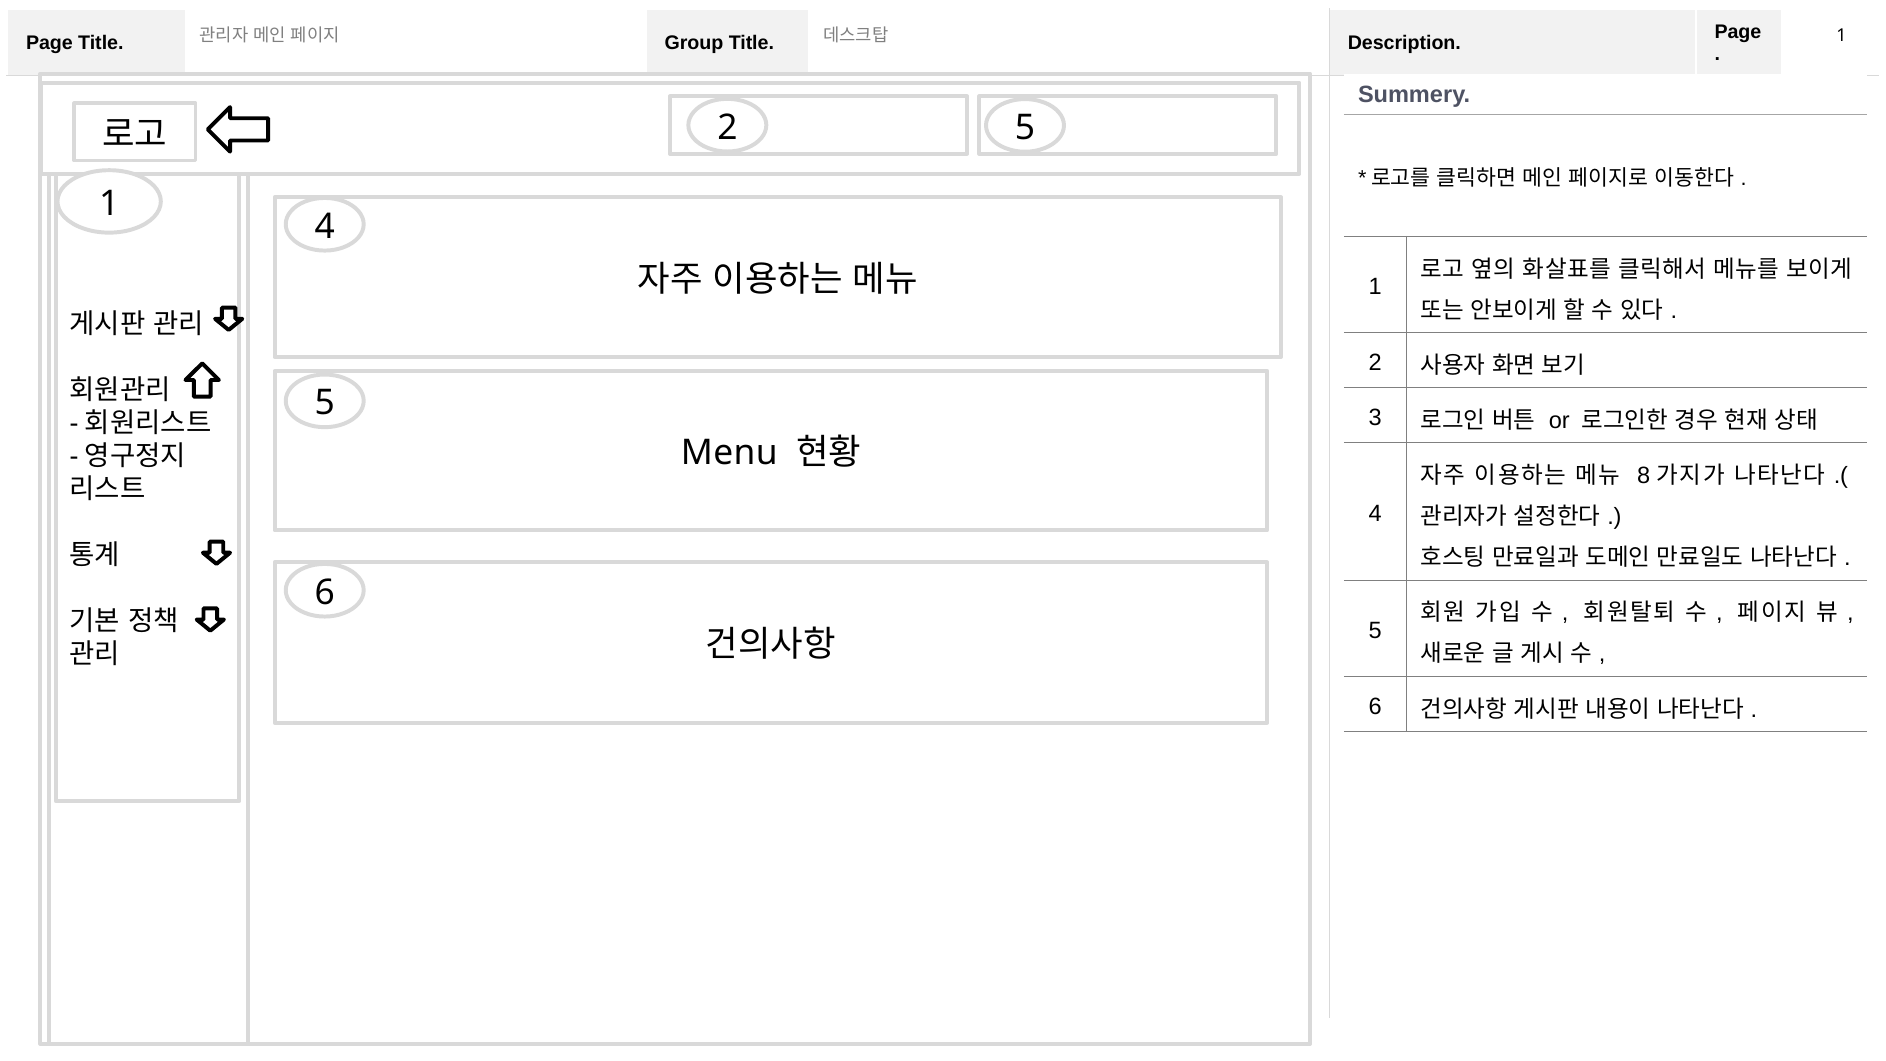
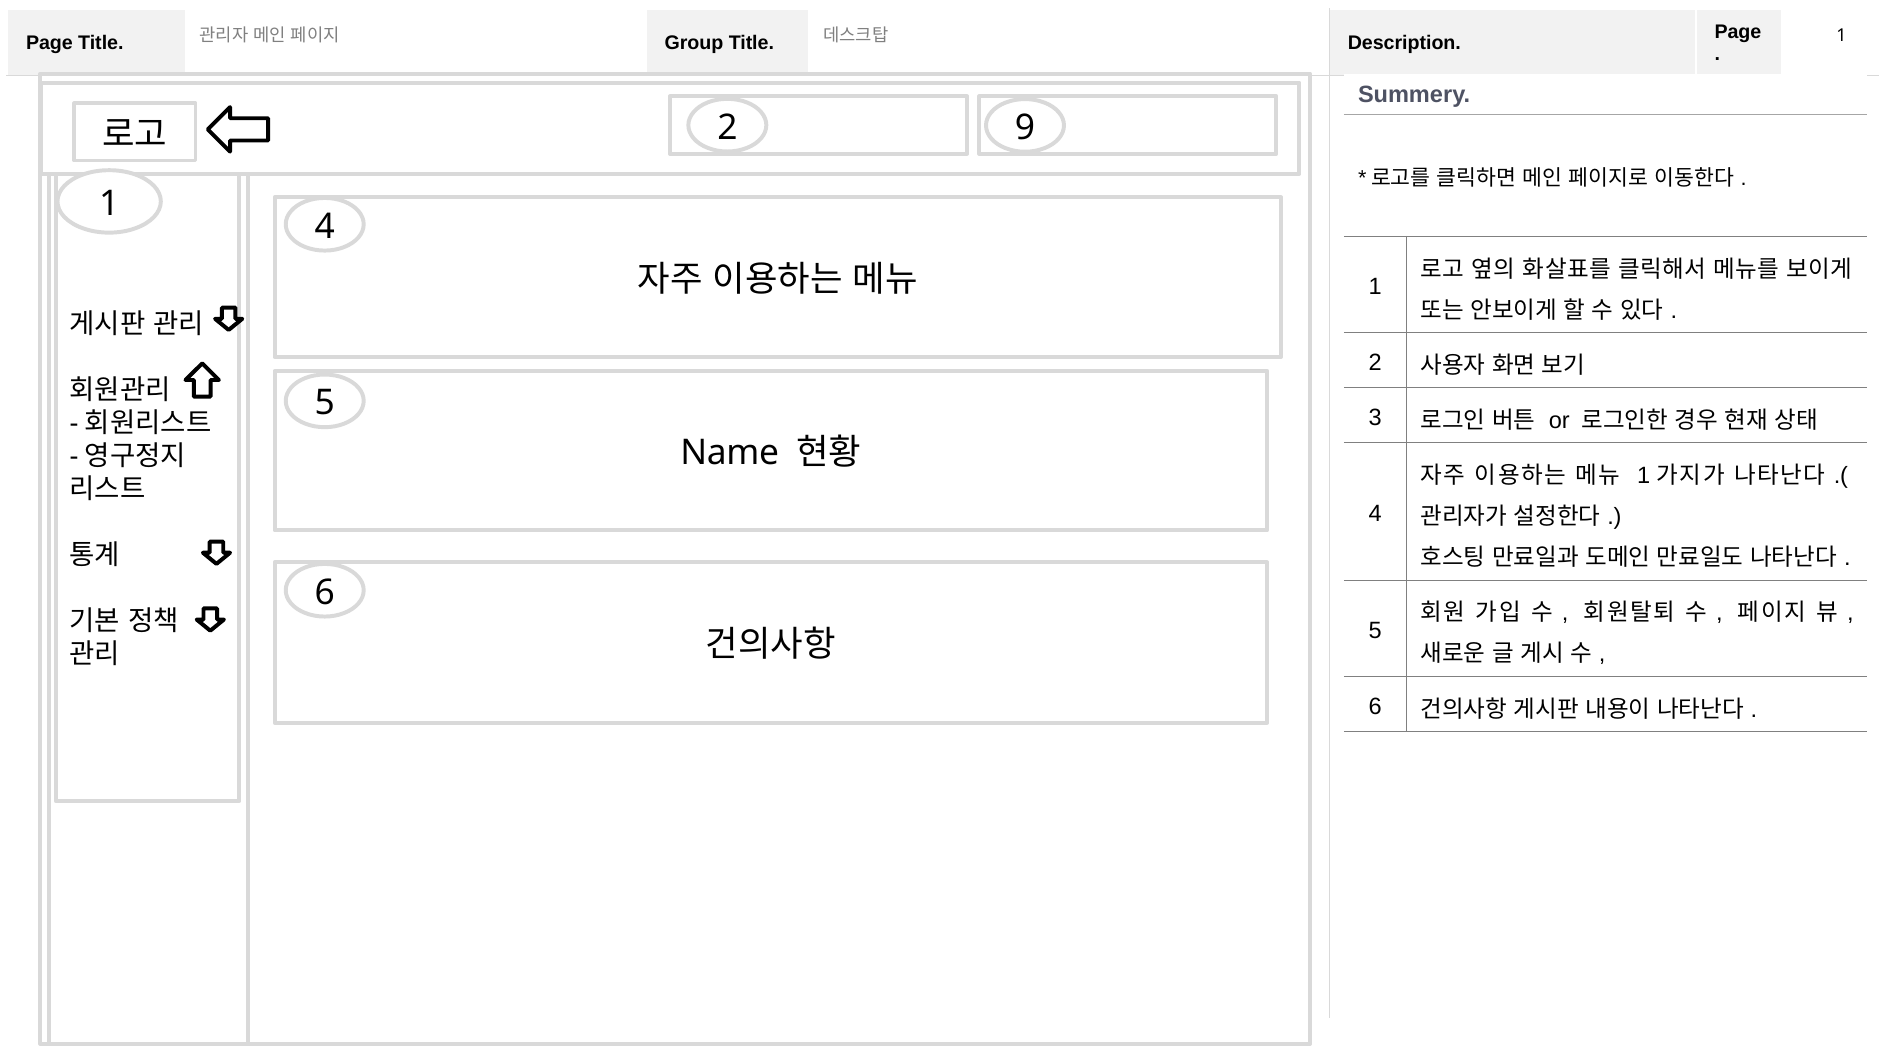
5 at (1025, 128): 5 -> 9
Menu: Menu -> Name
8 at (1644, 476): 8 -> 1
